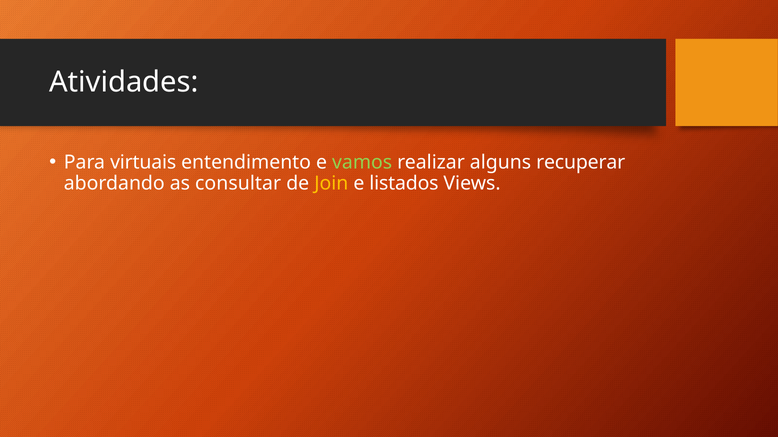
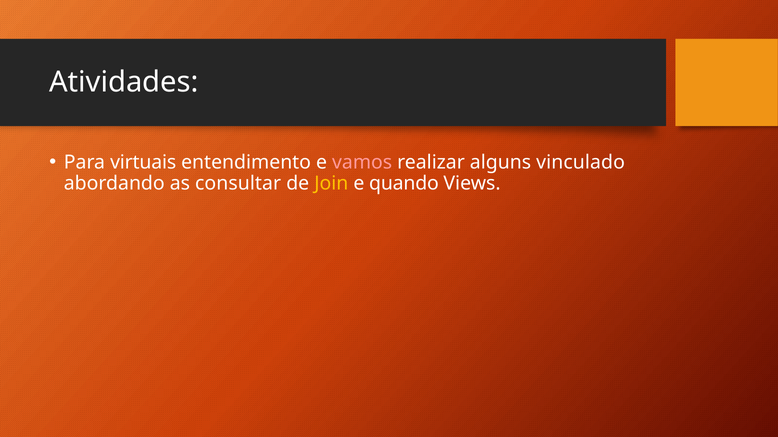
vamos colour: light green -> pink
recuperar: recuperar -> vinculado
listados: listados -> quando
